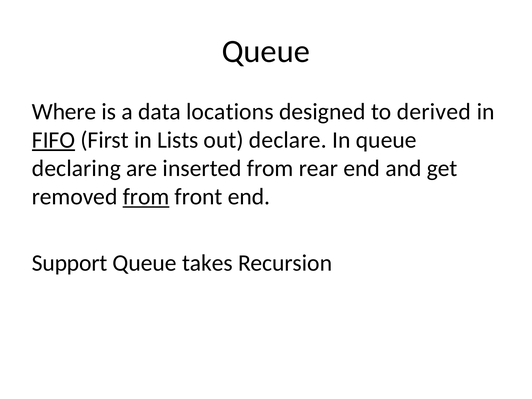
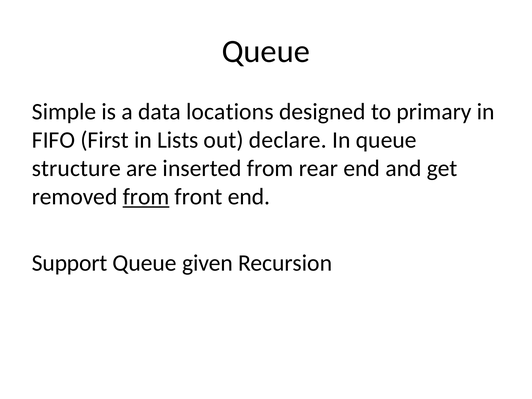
Where: Where -> Simple
derived: derived -> primary
FIFO underline: present -> none
declaring: declaring -> structure
takes: takes -> given
